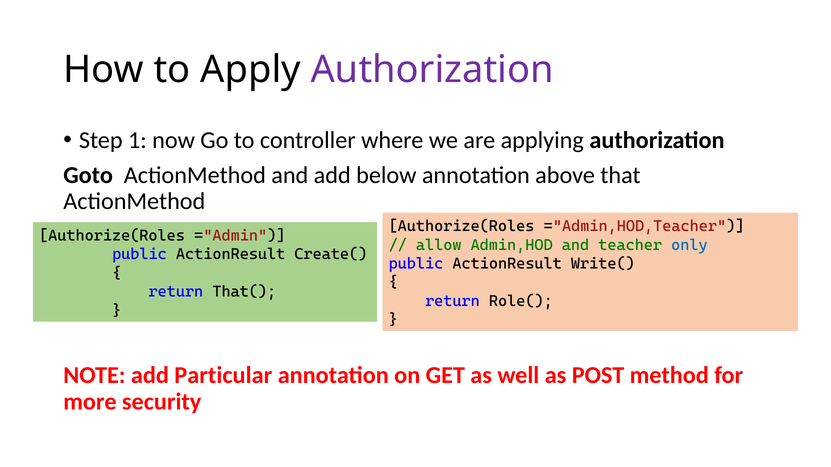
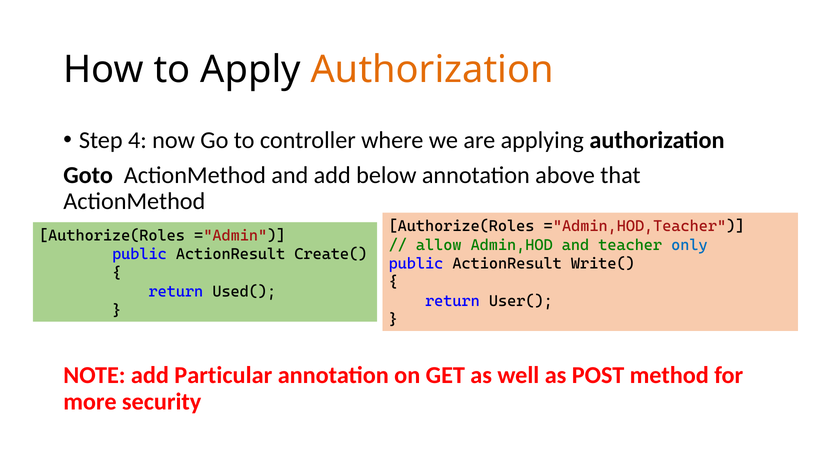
Authorization at (432, 70) colour: purple -> orange
1: 1 -> 4
That(: That( -> Used(
Role(: Role( -> User(
